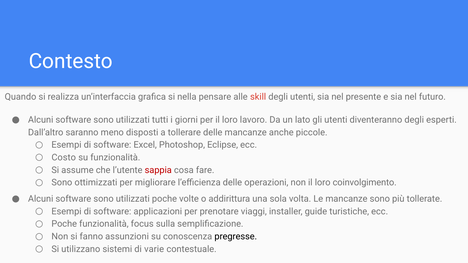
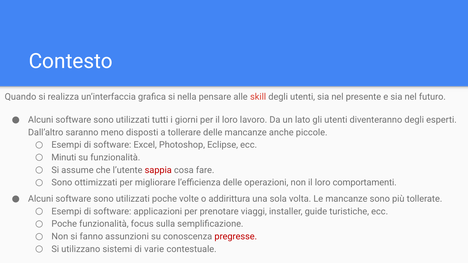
Costo: Costo -> Minuti
coinvolgimento: coinvolgimento -> comportamenti
pregresse colour: black -> red
